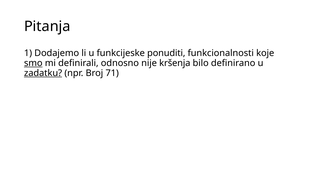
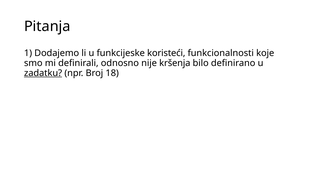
ponuditi: ponuditi -> koristeći
smo underline: present -> none
71: 71 -> 18
